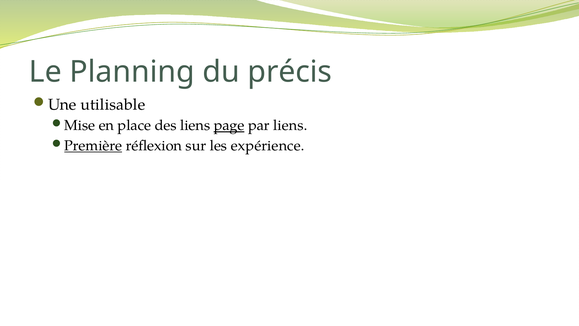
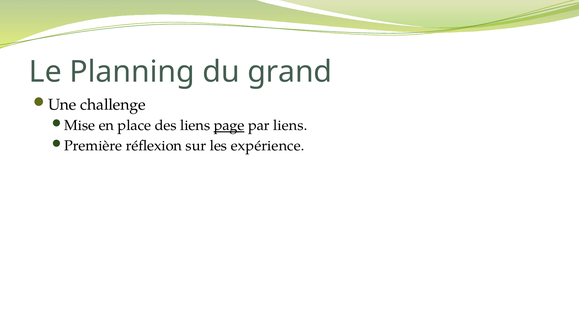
précis: précis -> grand
utilisable: utilisable -> challenge
Première underline: present -> none
